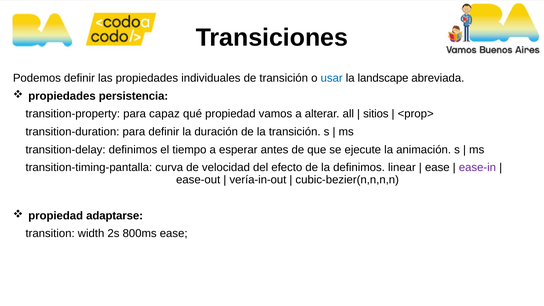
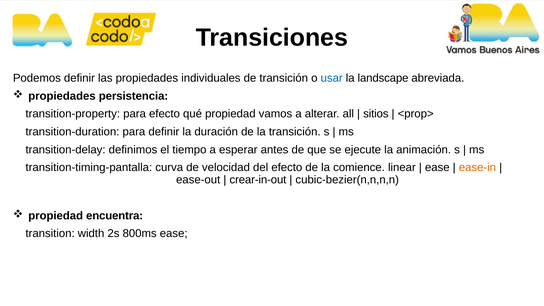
para capaz: capaz -> efecto
la definimos: definimos -> comience
ease-in colour: purple -> orange
vería-in-out: vería-in-out -> crear-in-out
adaptarse: adaptarse -> encuentra
